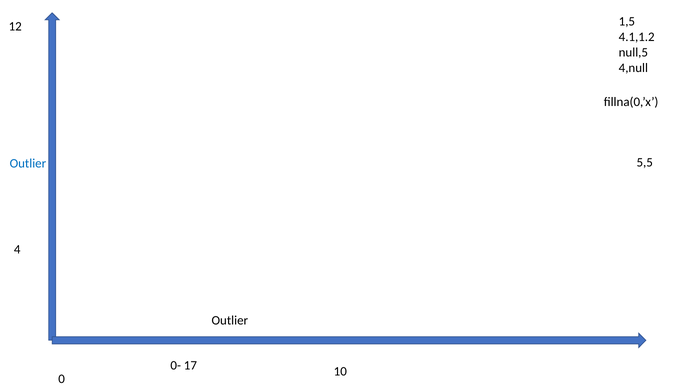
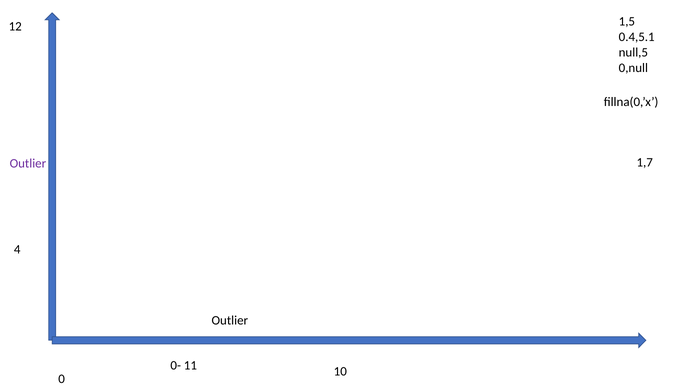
4.1,1.2: 4.1,1.2 -> 0.4,5.1
4,null: 4,null -> 0,null
5,5: 5,5 -> 1,7
Outlier at (28, 163) colour: blue -> purple
17: 17 -> 11
